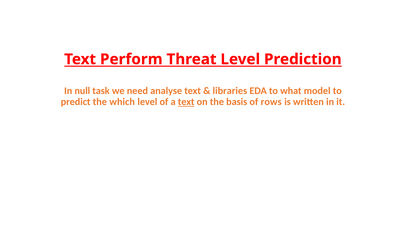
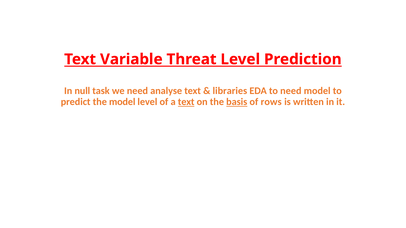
Perform: Perform -> Variable
to what: what -> need
the which: which -> model
basis underline: none -> present
